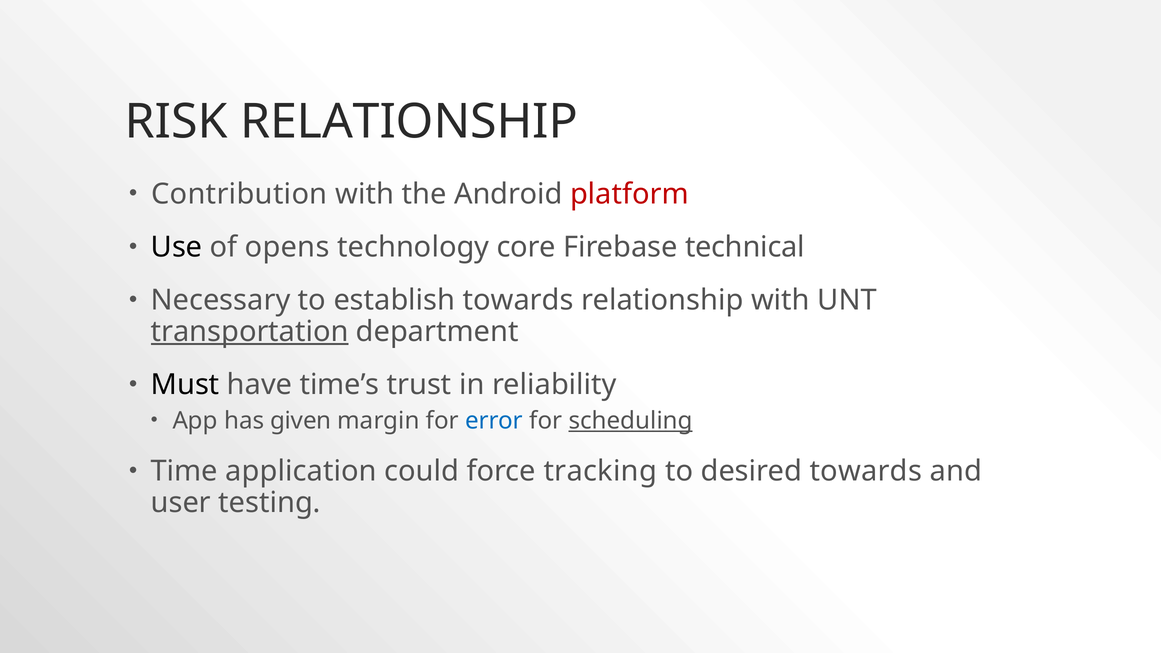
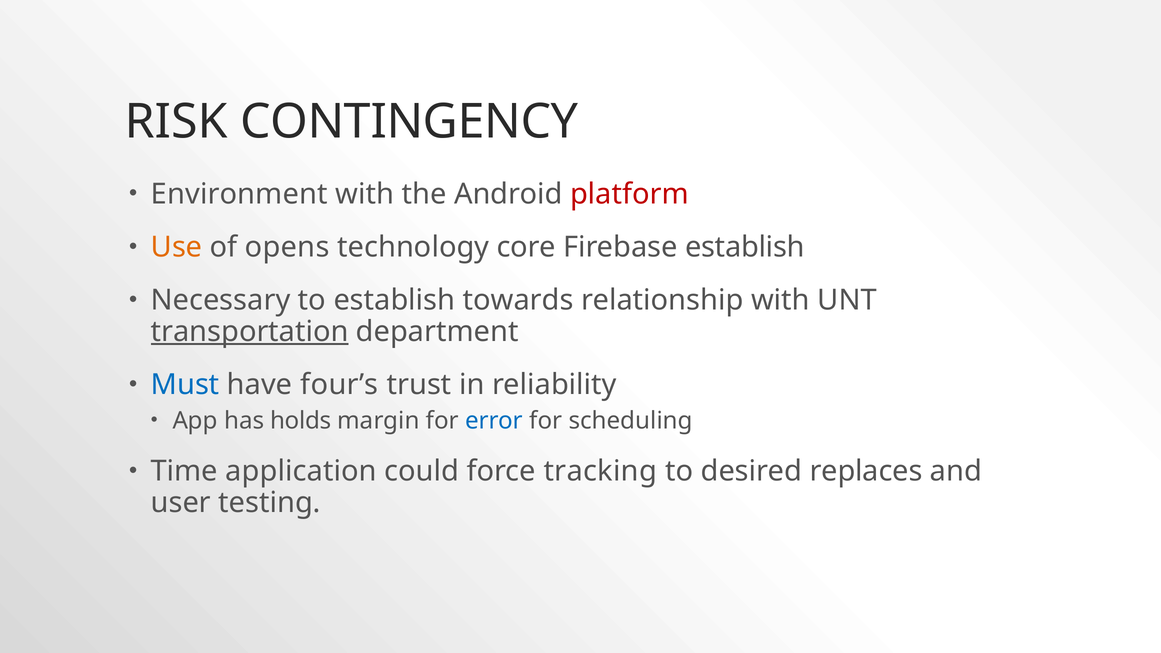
RISK RELATIONSHIP: RELATIONSHIP -> CONTINGENCY
Contribution: Contribution -> Environment
Use colour: black -> orange
Firebase technical: technical -> establish
Must colour: black -> blue
time’s: time’s -> four’s
given: given -> holds
scheduling underline: present -> none
desired towards: towards -> replaces
